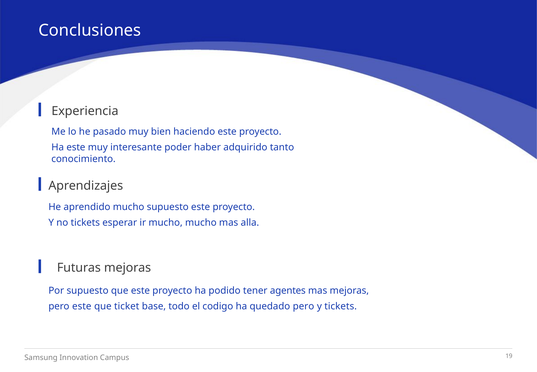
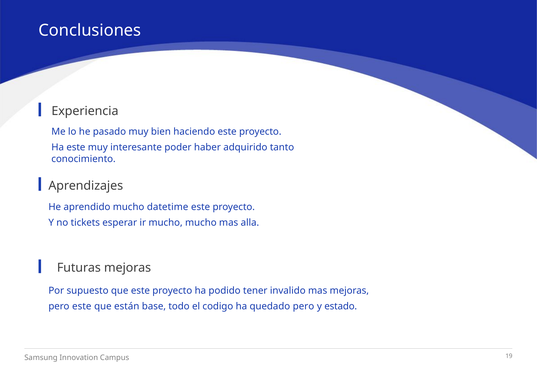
mucho supuesto: supuesto -> datetime
agentes: agentes -> invalido
ticket: ticket -> están
y tickets: tickets -> estado
